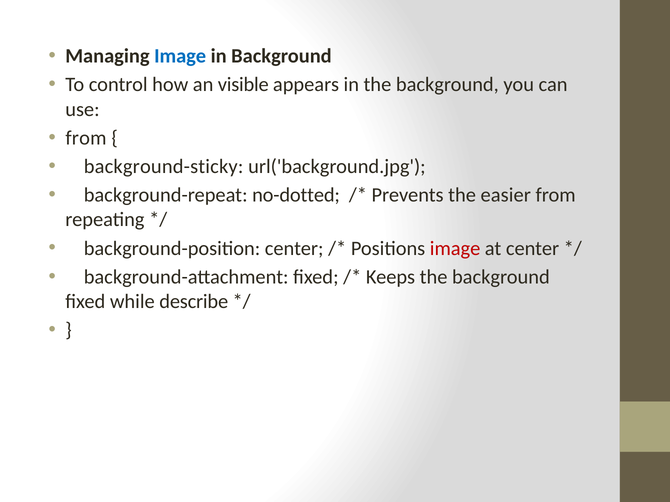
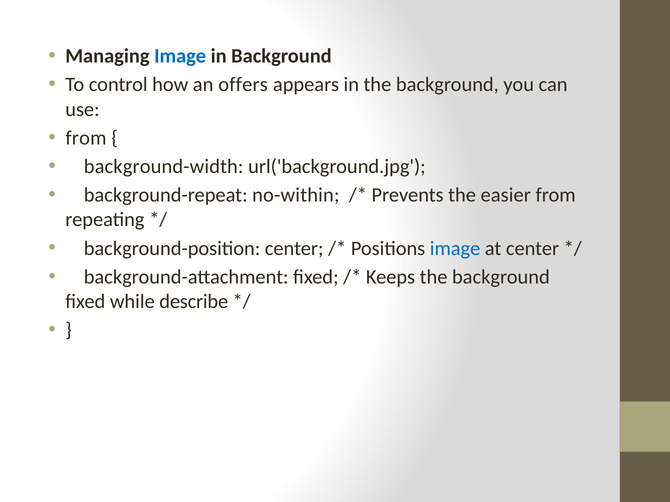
visible: visible -> offers
background-sticky: background-sticky -> background-width
no-dotted: no-dotted -> no-within
image at (455, 249) colour: red -> blue
